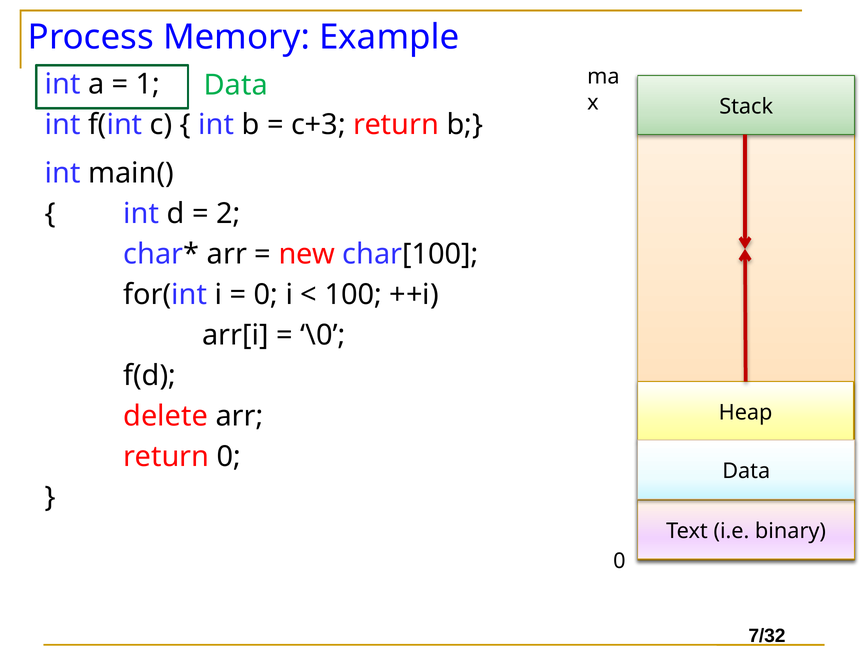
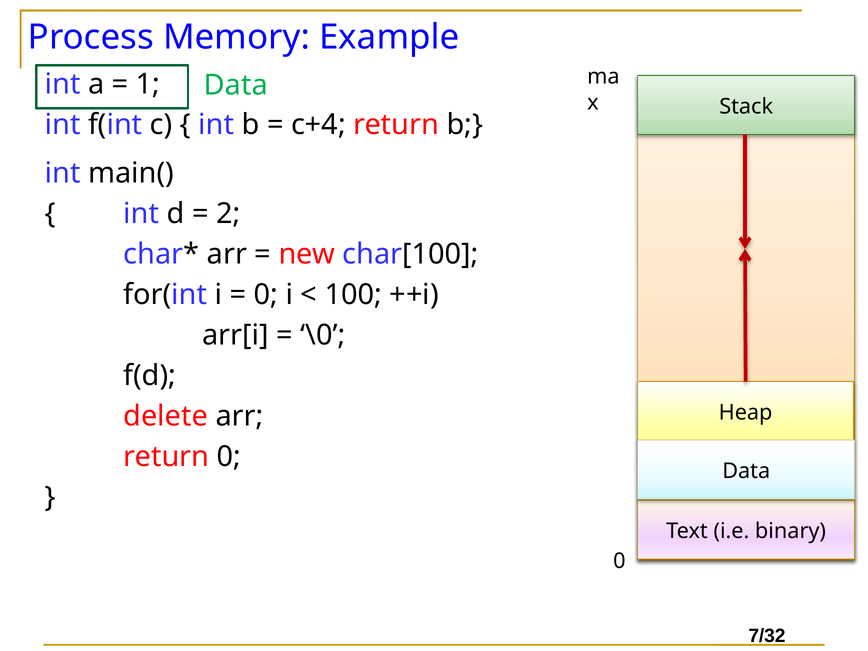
c+3: c+3 -> c+4
